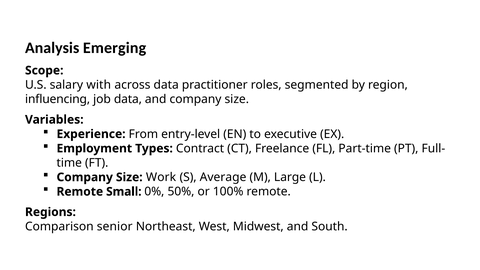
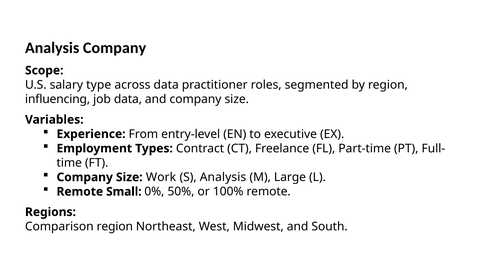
Analysis Emerging: Emerging -> Company
with: with -> type
S Average: Average -> Analysis
Comparison senior: senior -> region
